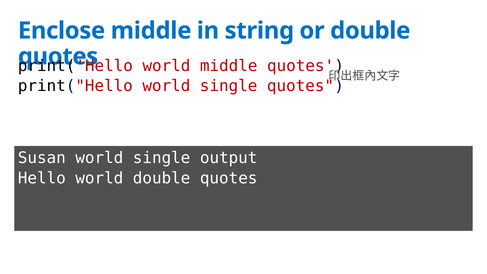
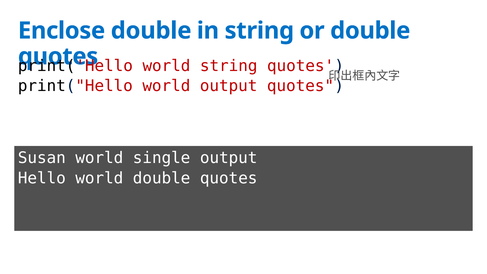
Enclose middle: middle -> double
world middle: middle -> string
print("Hello world single: single -> output
